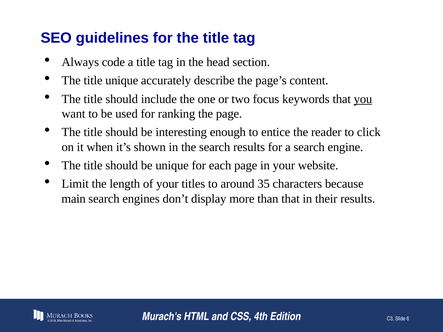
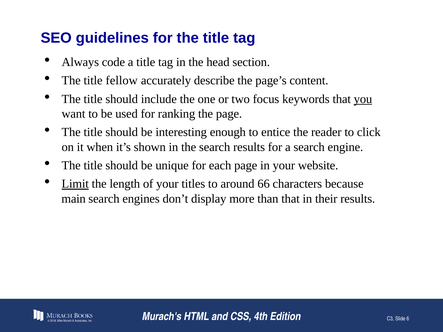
title unique: unique -> fellow
Limit underline: none -> present
35: 35 -> 66
